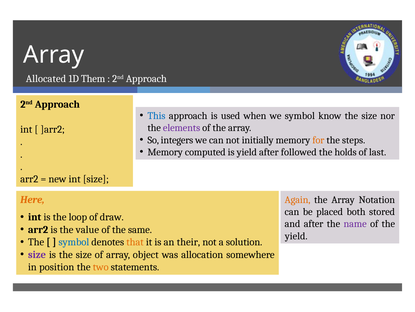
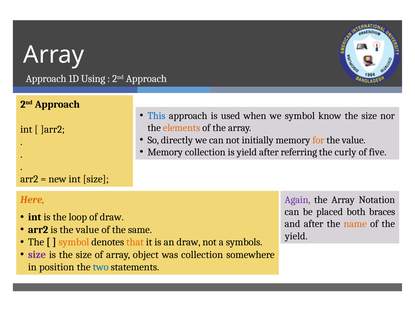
Allocated at (46, 79): Allocated -> Approach
Them: Them -> Using
elements colour: purple -> orange
integers: integers -> directly
steps at (354, 140): steps -> value
Memory computed: computed -> collection
followed: followed -> referring
holds: holds -> curly
last: last -> five
Again colour: orange -> purple
stored: stored -> braces
name colour: purple -> orange
symbol at (74, 242) colour: blue -> orange
an their: their -> draw
solution: solution -> symbols
was allocation: allocation -> collection
two colour: orange -> blue
